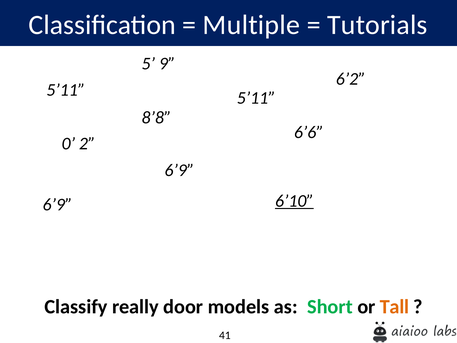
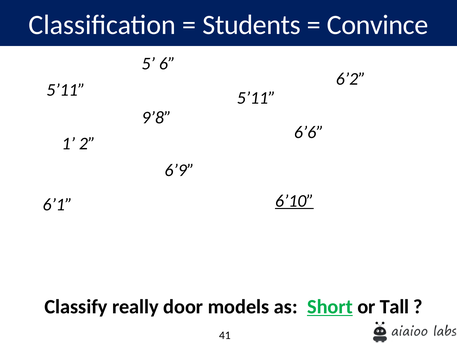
Multiple: Multiple -> Students
Tutorials: Tutorials -> Convince
9: 9 -> 6
8’8: 8’8 -> 9’8
0: 0 -> 1
6’9 at (57, 205): 6’9 -> 6’1
Short underline: none -> present
Tall colour: orange -> black
